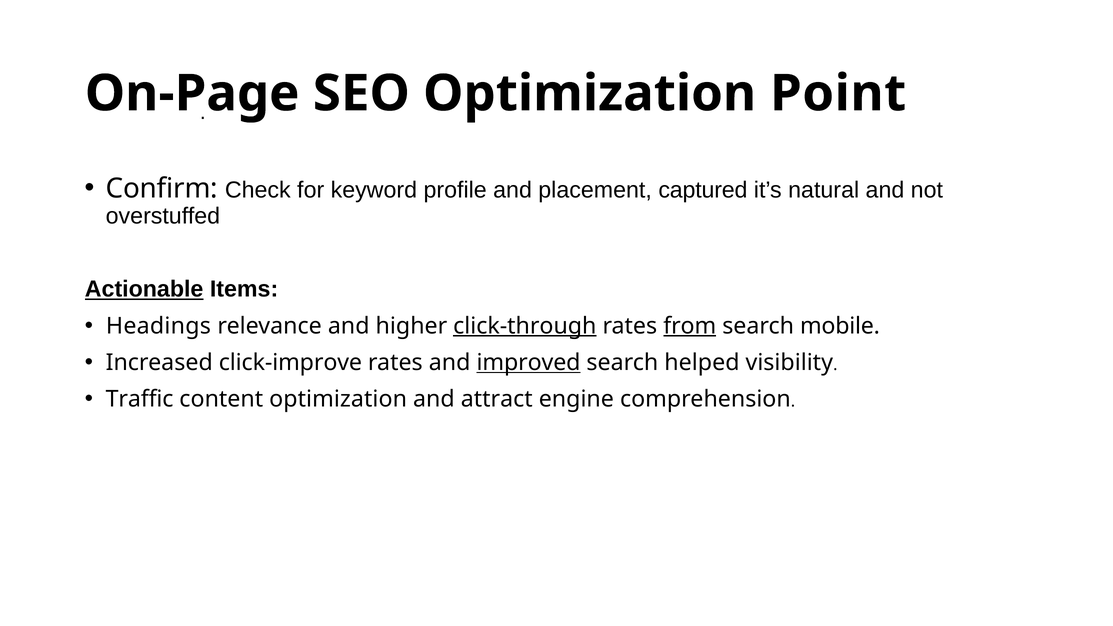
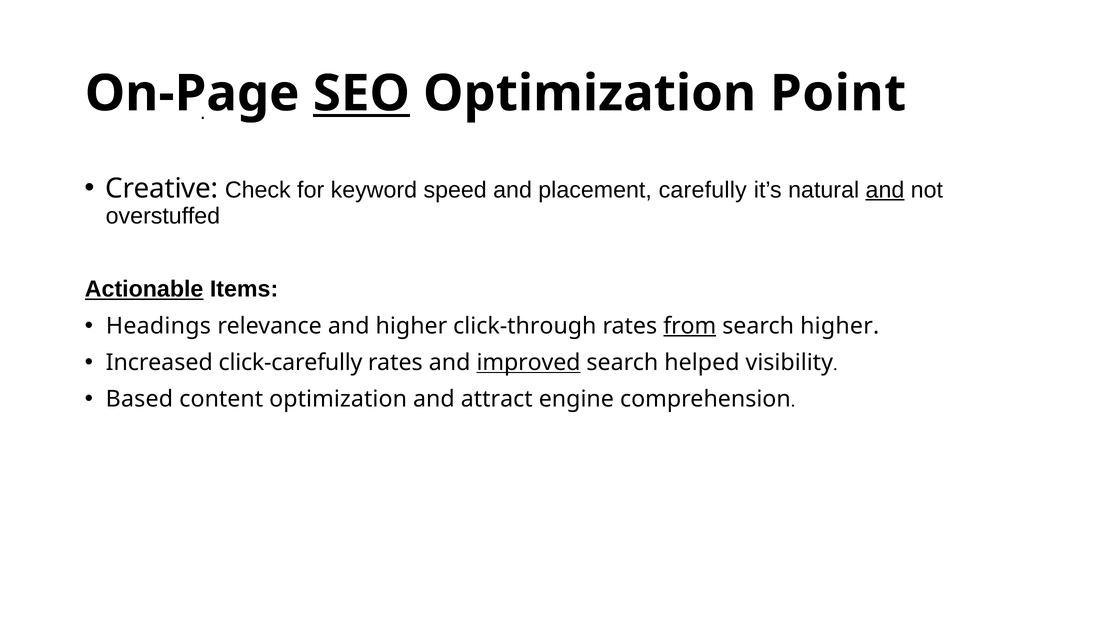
SEO underline: none -> present
Confirm: Confirm -> Creative
profile: profile -> speed
captured: captured -> carefully
and at (885, 190) underline: none -> present
click-through underline: present -> none
search mobile: mobile -> higher
click-improve: click-improve -> click-carefully
Traffic: Traffic -> Based
